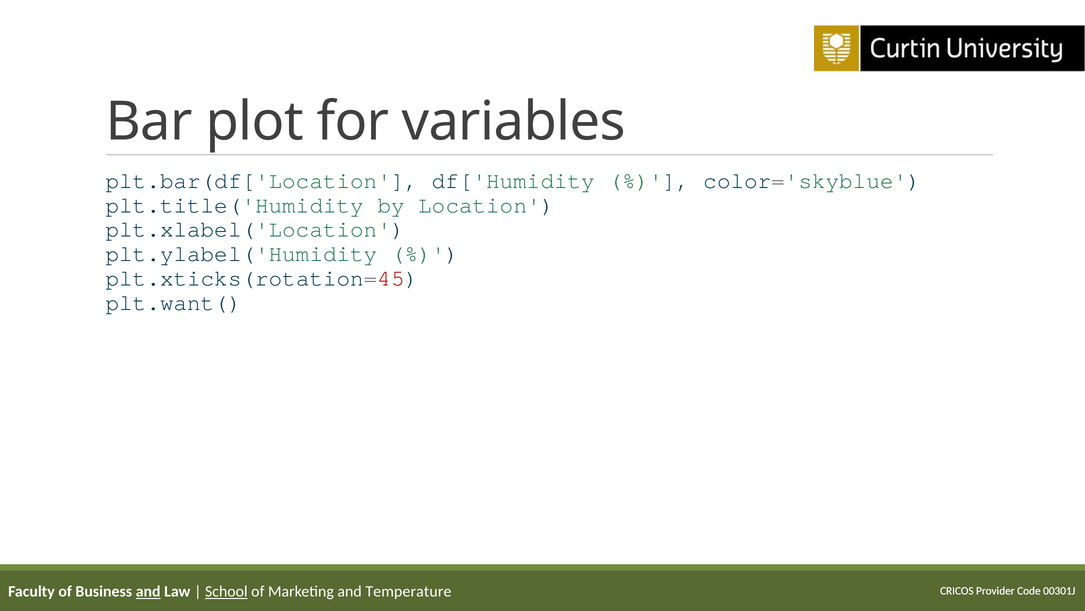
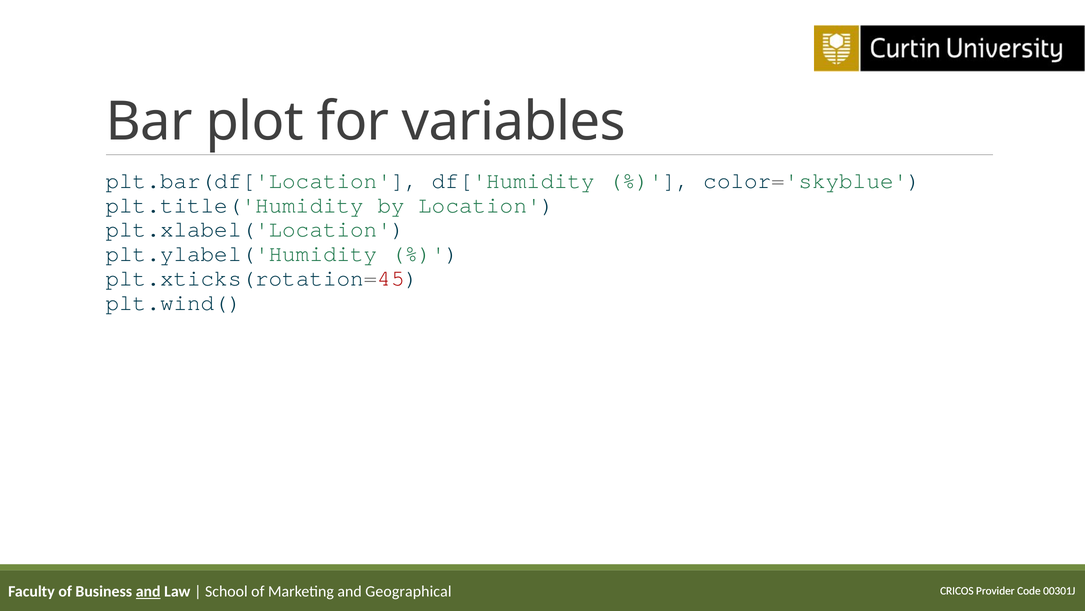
plt.want(: plt.want( -> plt.wind(
School underline: present -> none
Temperature: Temperature -> Geographical
